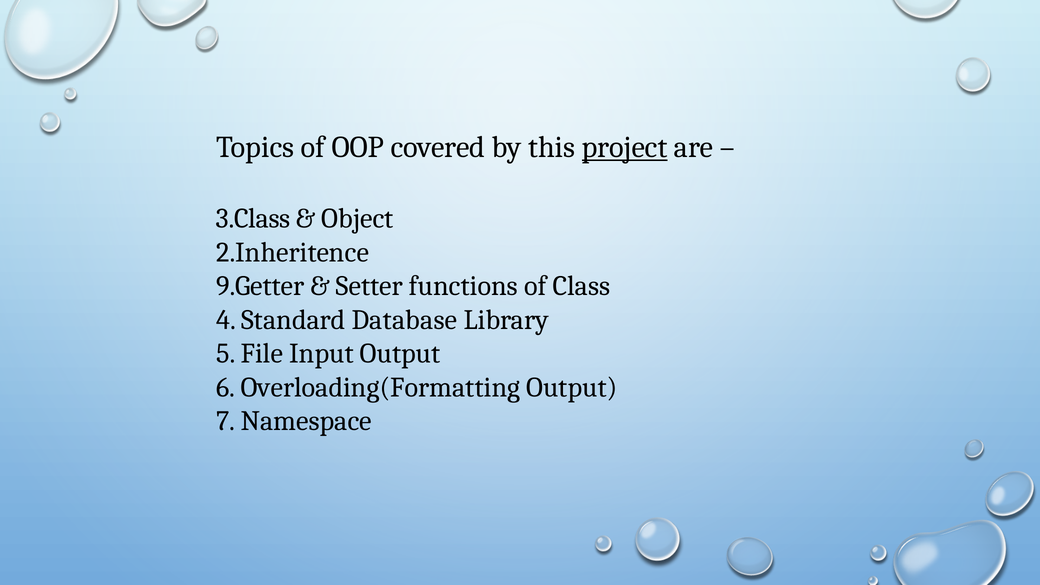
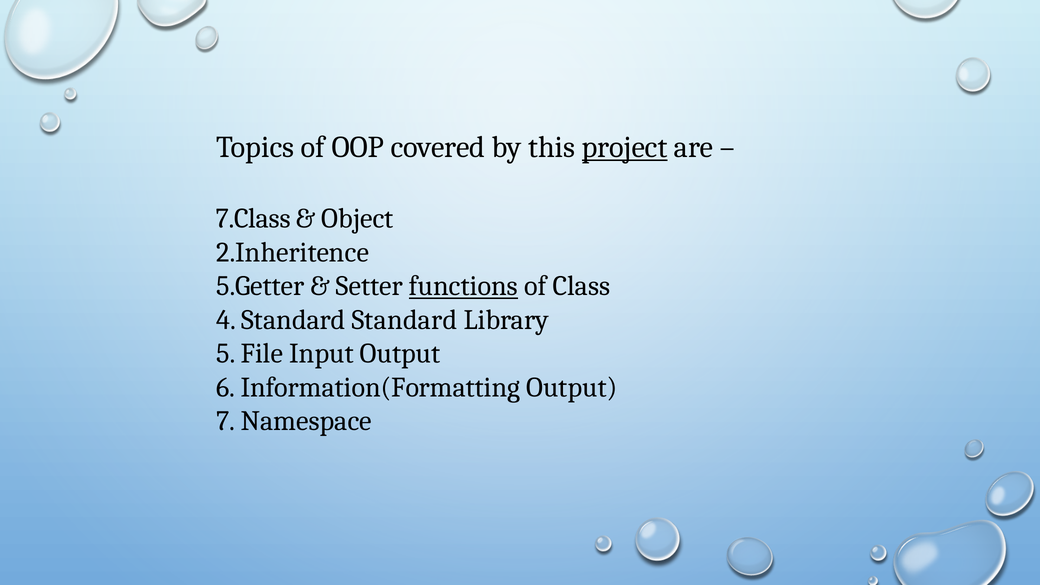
3.Class: 3.Class -> 7.Class
9.Getter: 9.Getter -> 5.Getter
functions underline: none -> present
Standard Database: Database -> Standard
Overloading(Formatting: Overloading(Formatting -> Information(Formatting
